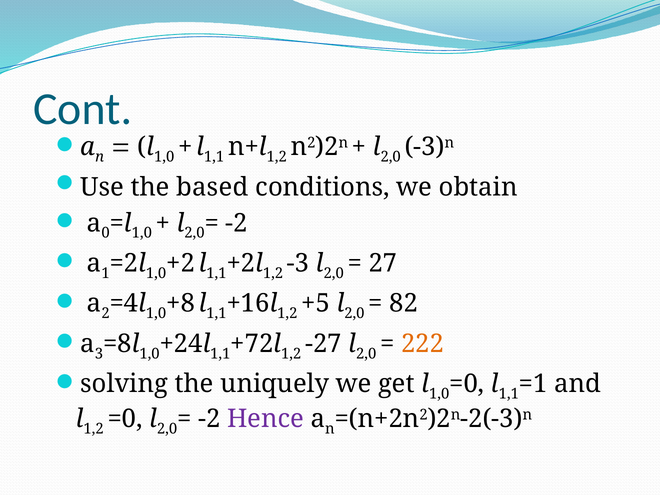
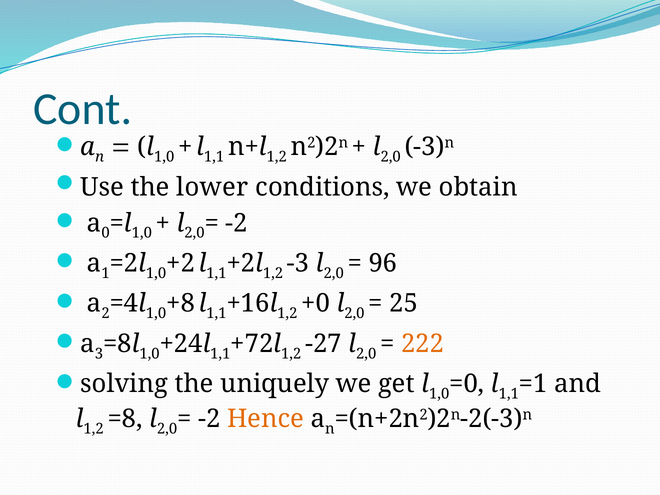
based: based -> lower
27: 27 -> 96
+5: +5 -> +0
82: 82 -> 25
=0 at (125, 419): =0 -> =8
Hence colour: purple -> orange
